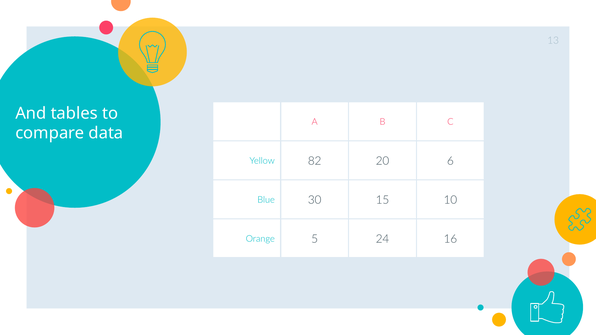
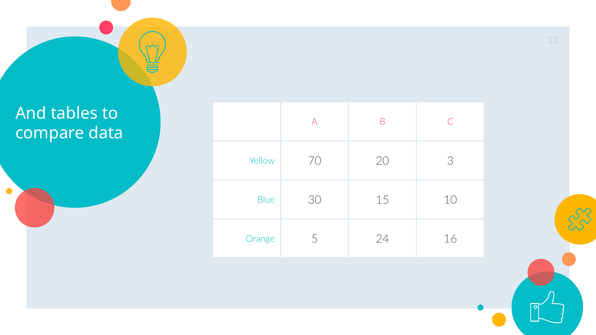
82: 82 -> 70
6: 6 -> 3
